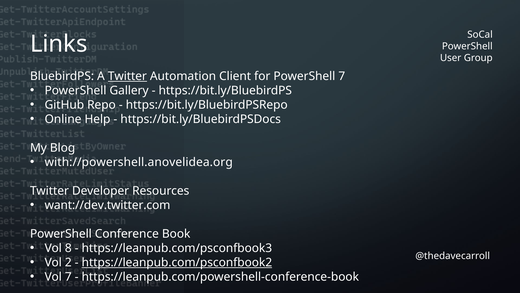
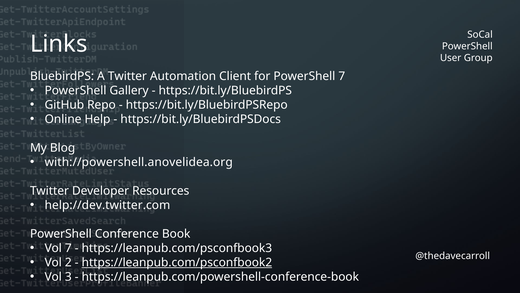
Twitter at (127, 76) underline: present -> none
want://dev.twitter.com: want://dev.twitter.com -> help://dev.twitter.com
Vol 8: 8 -> 7
Vol 7: 7 -> 3
